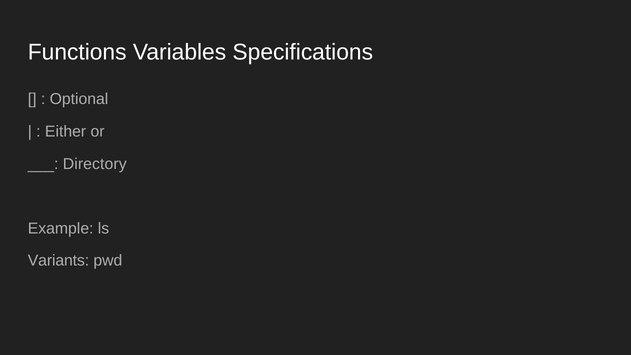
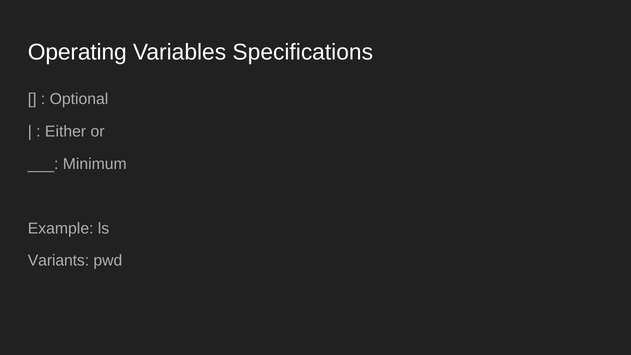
Functions: Functions -> Operating
Directory: Directory -> Minimum
